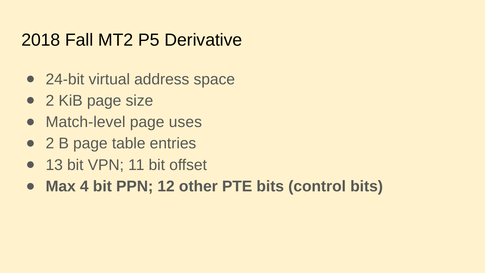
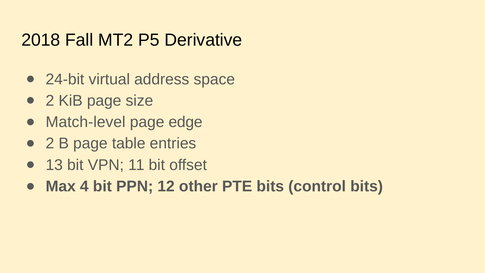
uses: uses -> edge
